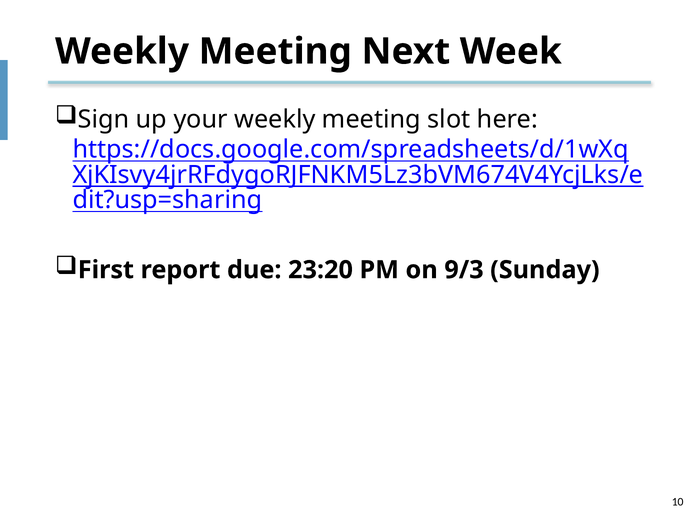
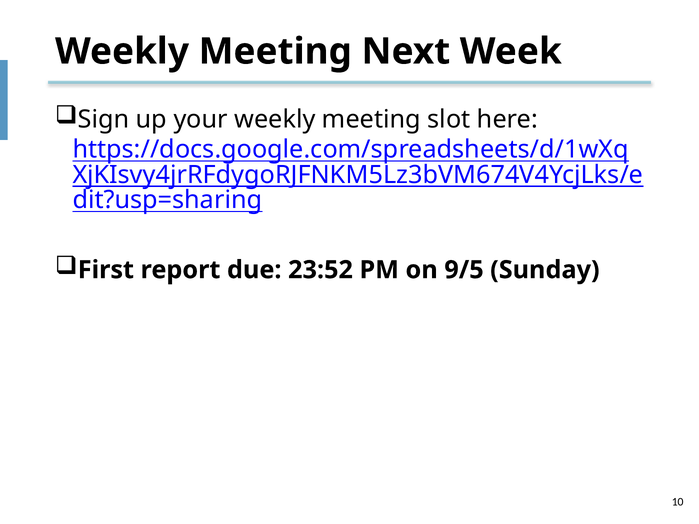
23:20: 23:20 -> 23:52
9/3: 9/3 -> 9/5
